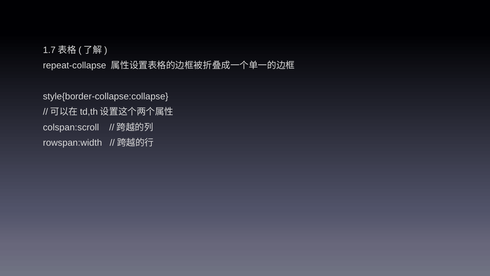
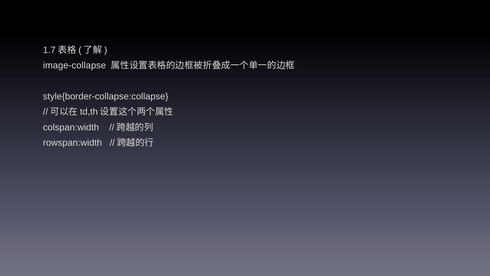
repeat-collapse: repeat-collapse -> image-collapse
colspan:scroll: colspan:scroll -> colspan:width
